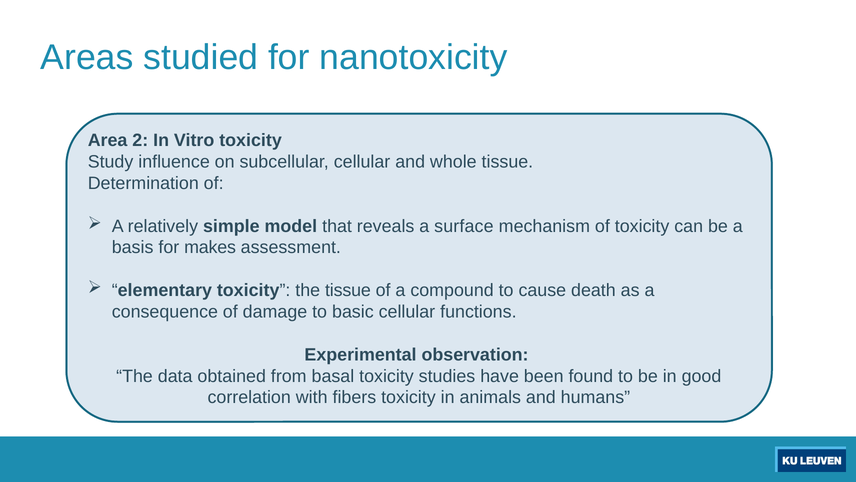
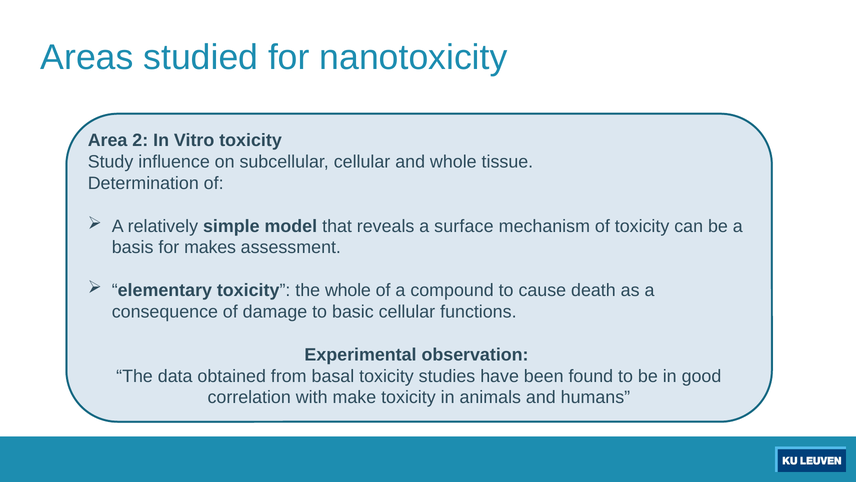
the tissue: tissue -> whole
fibers: fibers -> make
